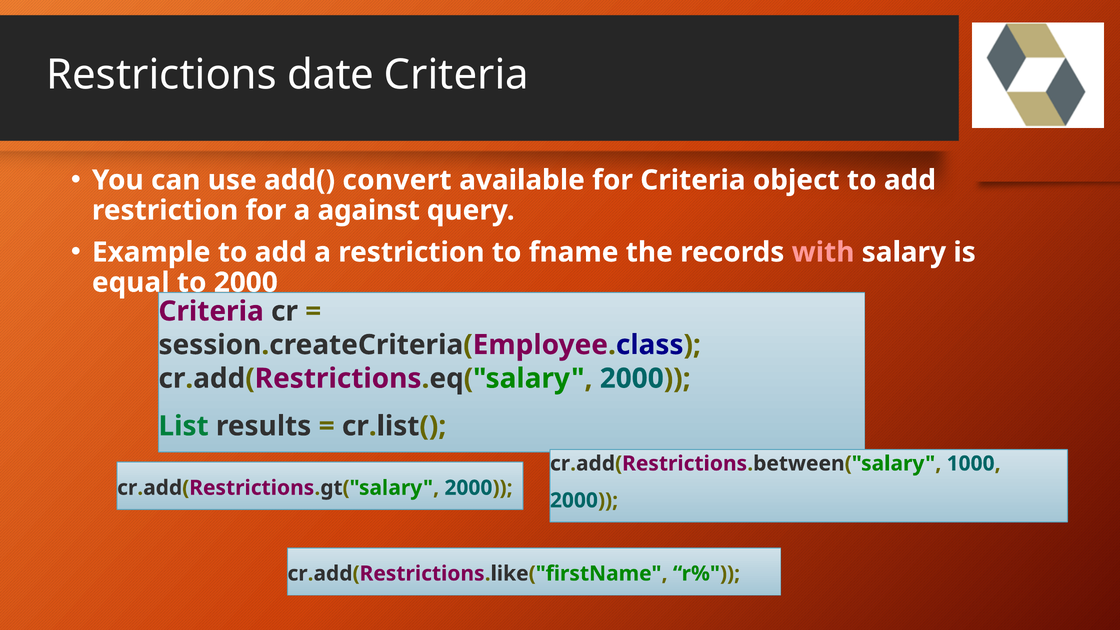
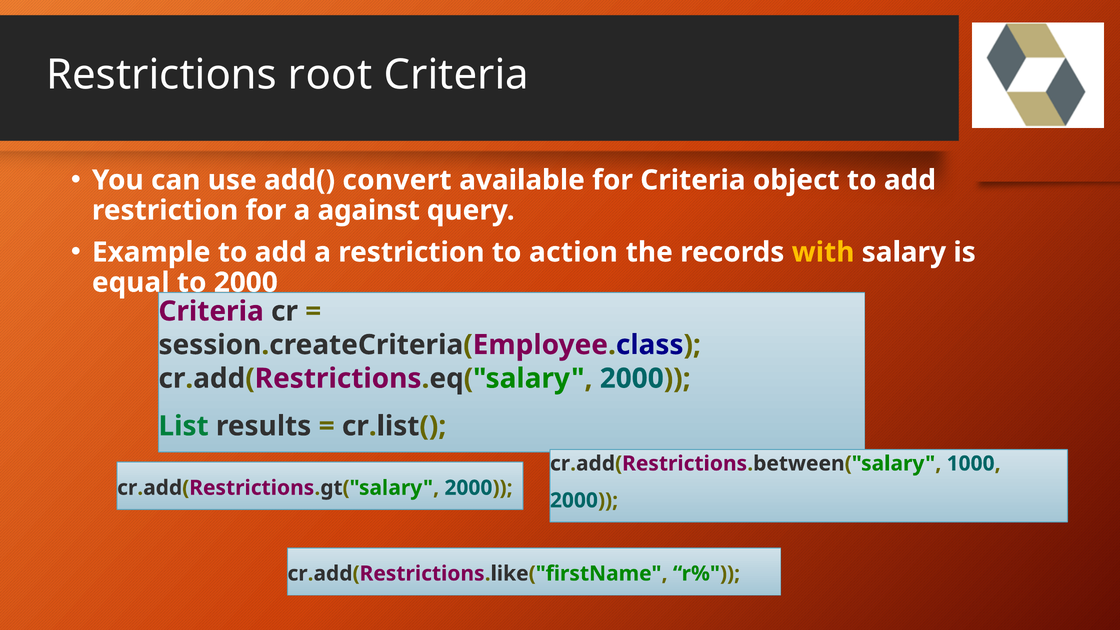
date: date -> root
fname: fname -> action
with colour: pink -> yellow
